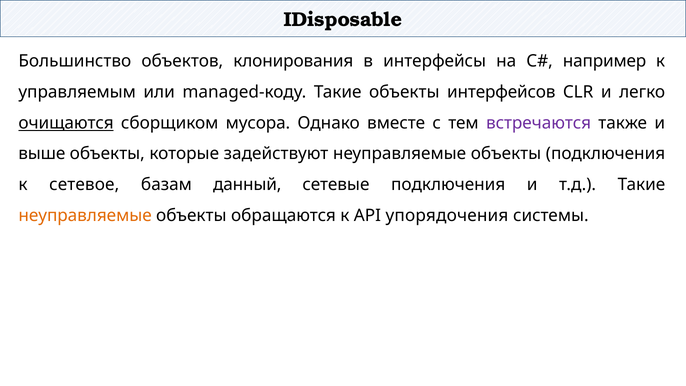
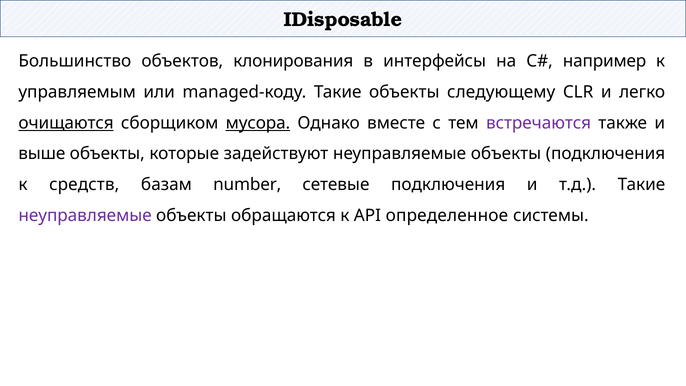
интерфейсов: интерфейсов -> следующему
мусора underline: none -> present
сетевое: сетевое -> средств
данный: данный -> number
неуправляемые at (85, 215) colour: orange -> purple
упорядочения: упорядочения -> определенное
